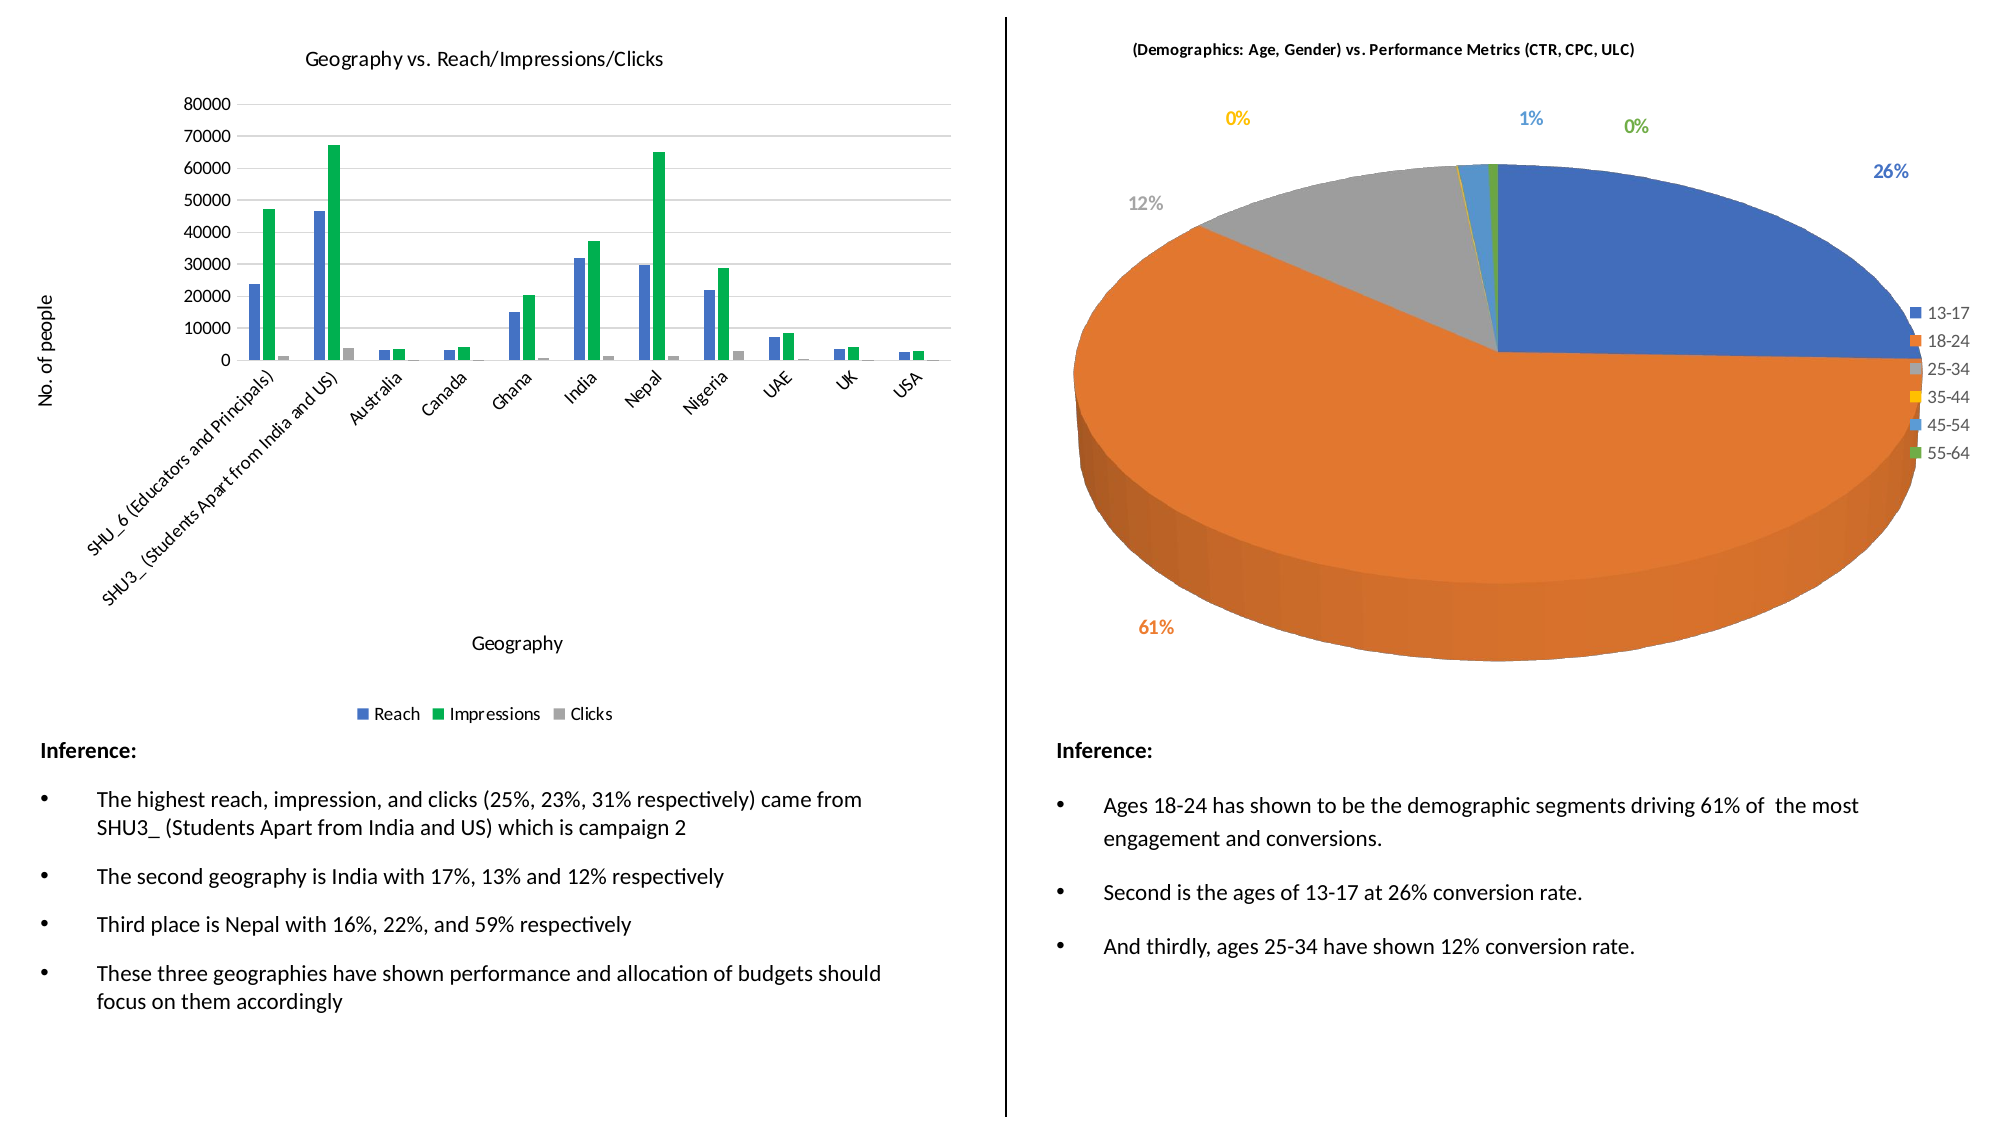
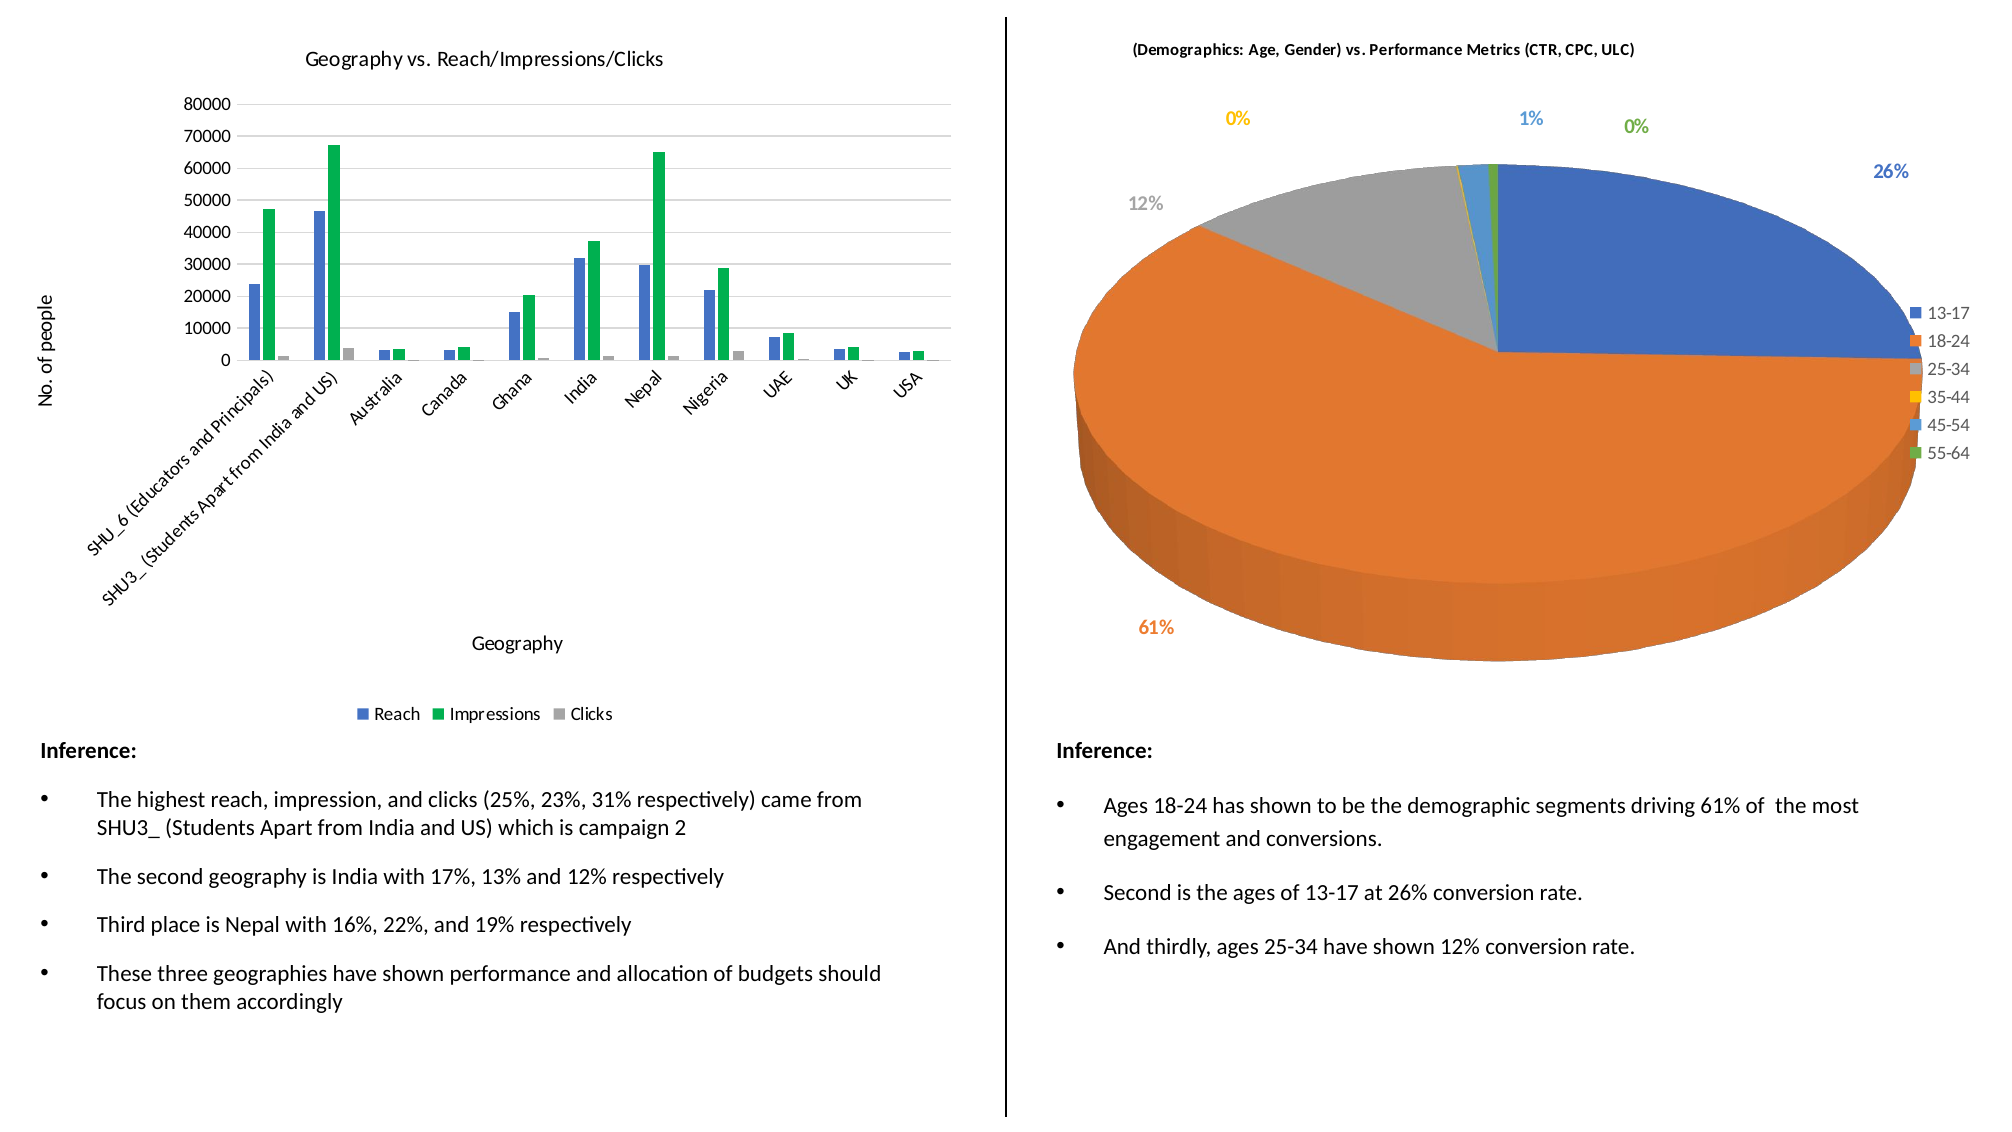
59%: 59% -> 19%
